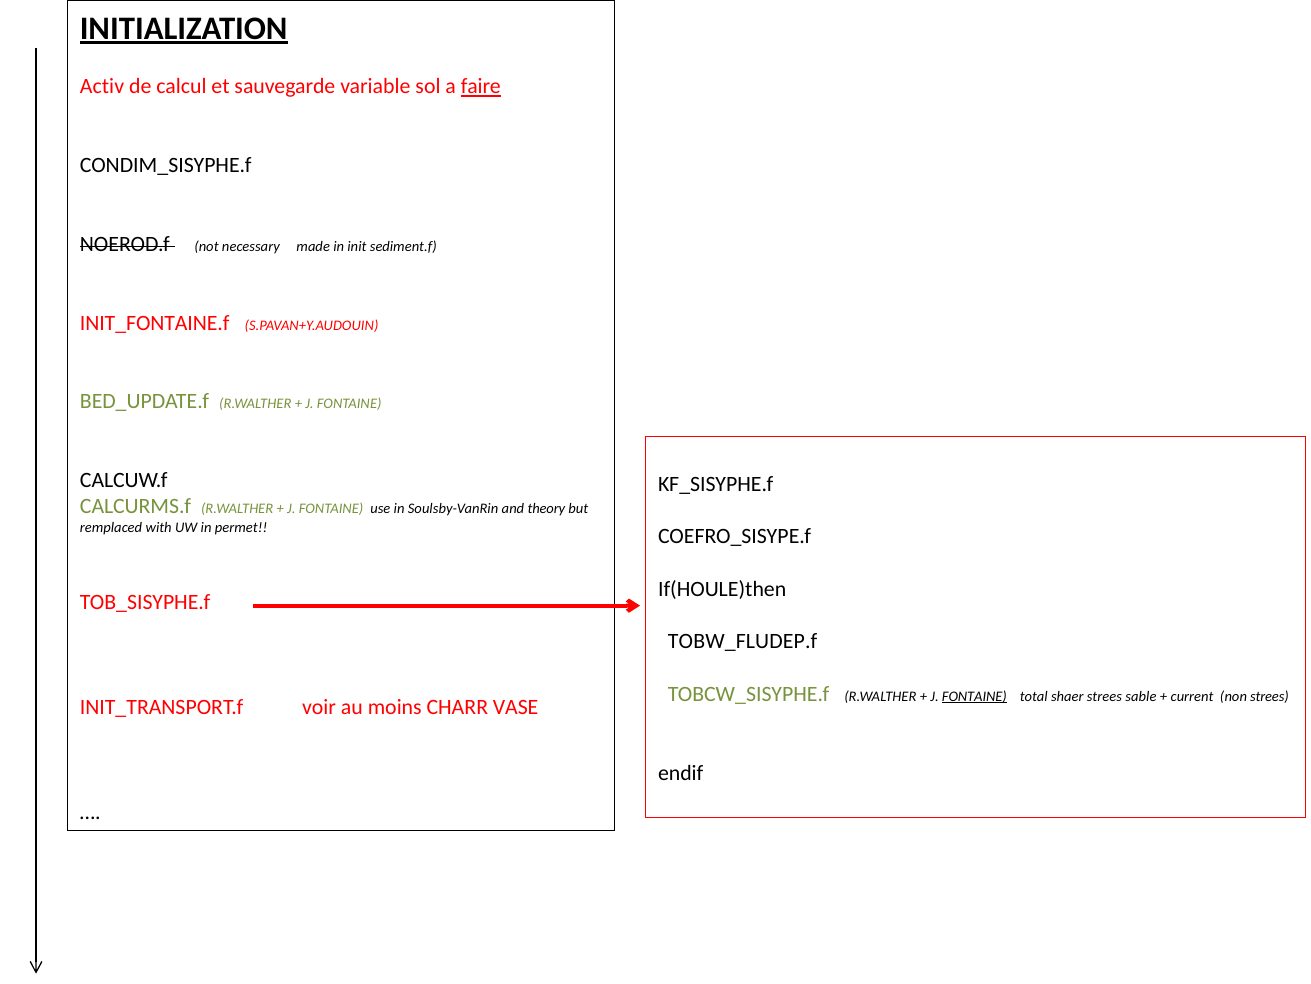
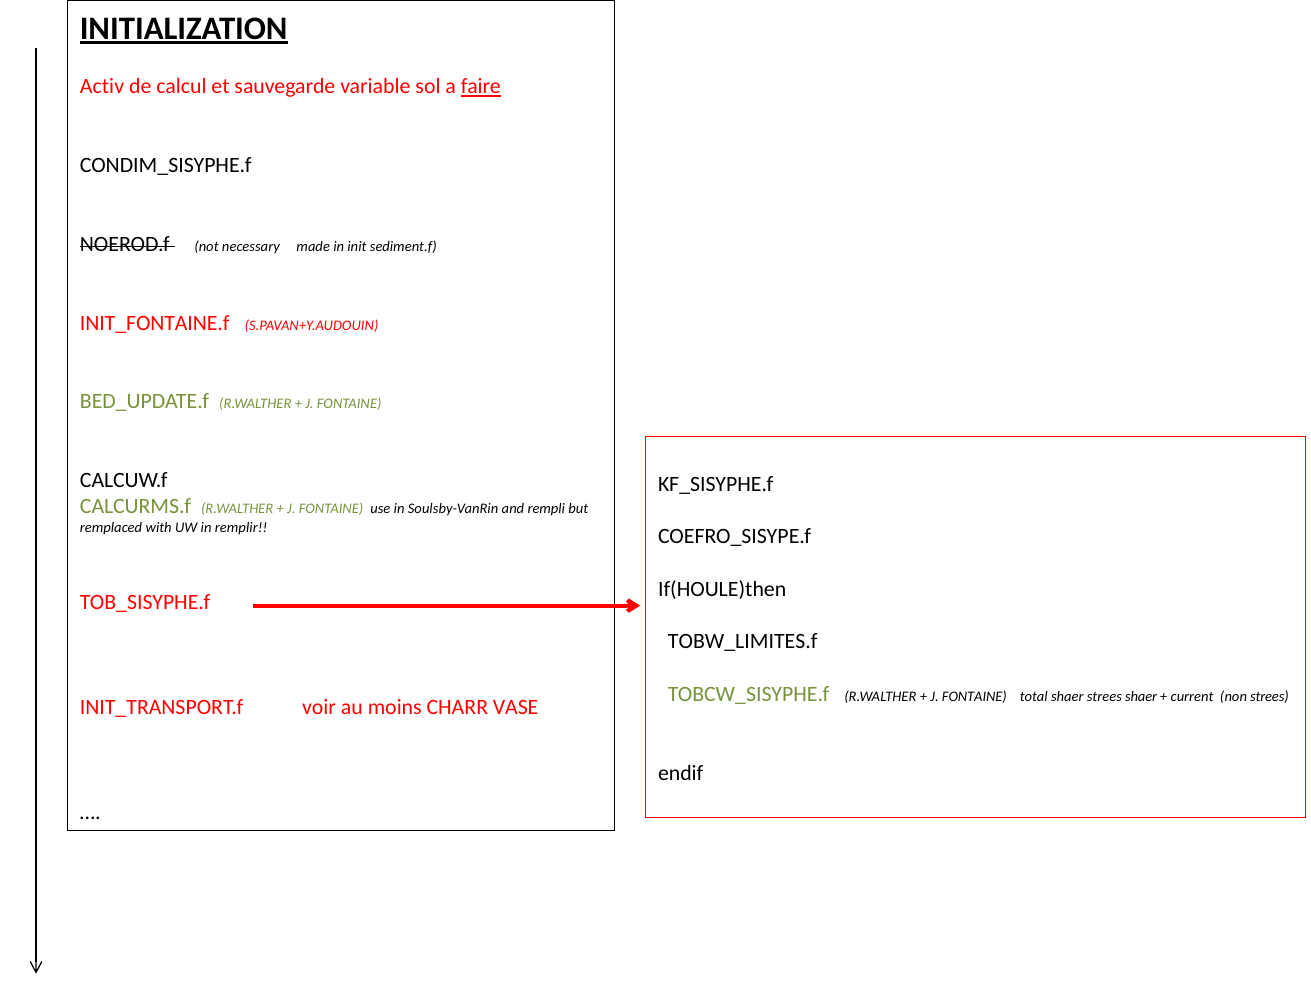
theory: theory -> rempli
permet: permet -> remplir
TOBW_FLUDEP.f: TOBW_FLUDEP.f -> TOBW_LIMITES.f
FONTAINE at (974, 696) underline: present -> none
strees sable: sable -> shaer
